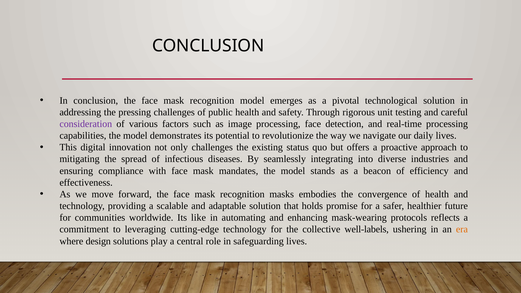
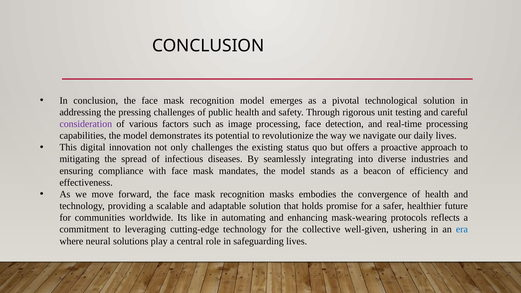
well-labels: well-labels -> well-given
era colour: orange -> blue
design: design -> neural
